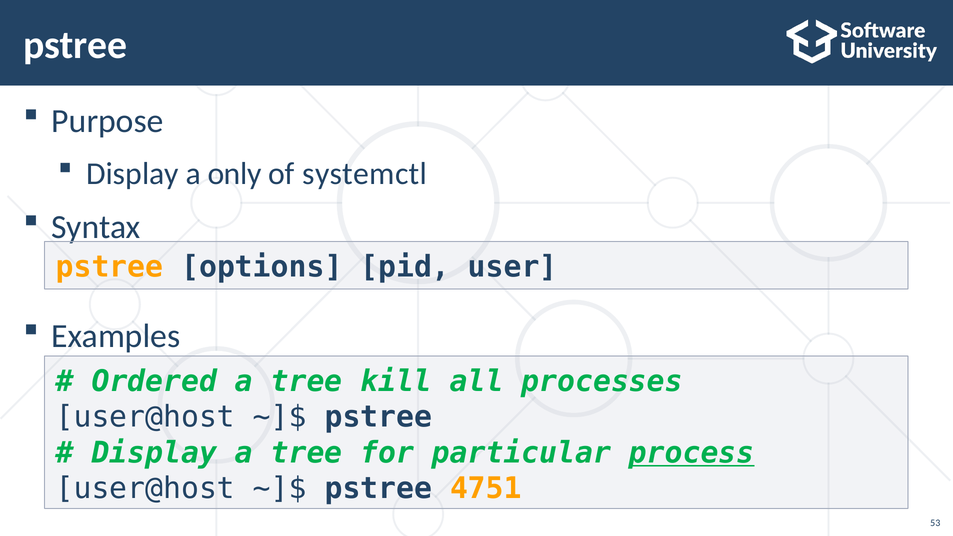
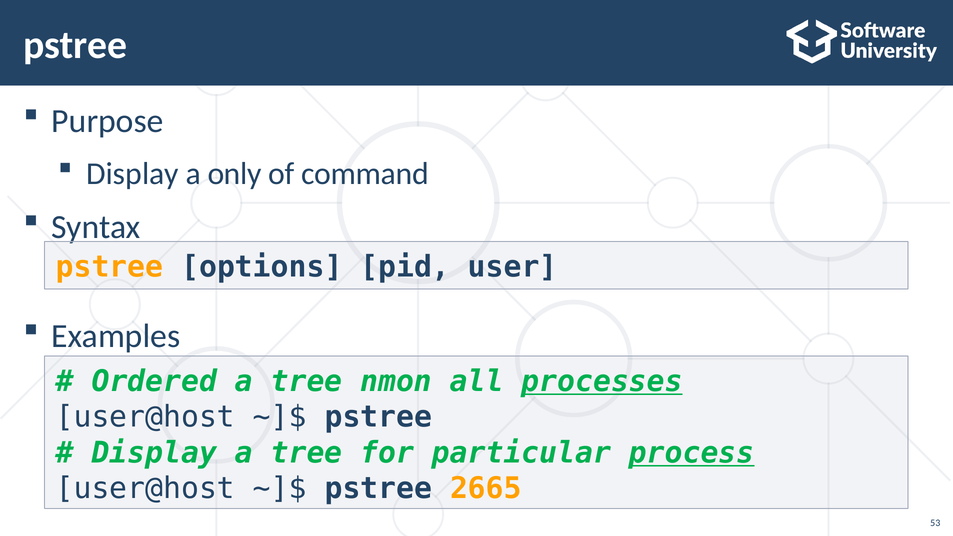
systemctl: systemctl -> command
kill: kill -> nmon
processes underline: none -> present
4751: 4751 -> 2665
